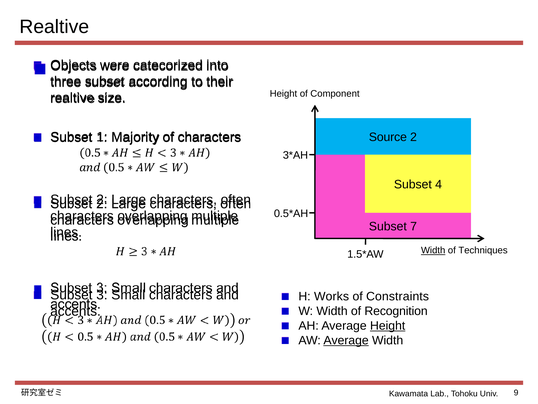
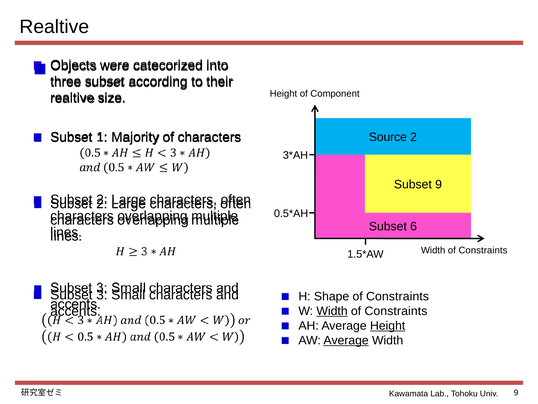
Subset 4: 4 -> 9
7: 7 -> 6
Width at (433, 250) underline: present -> none
Techniques at (483, 250): Techniques -> Constraints
Works: Works -> Shape
Width at (332, 311) underline: none -> present
Recognition at (396, 311): Recognition -> Constraints
